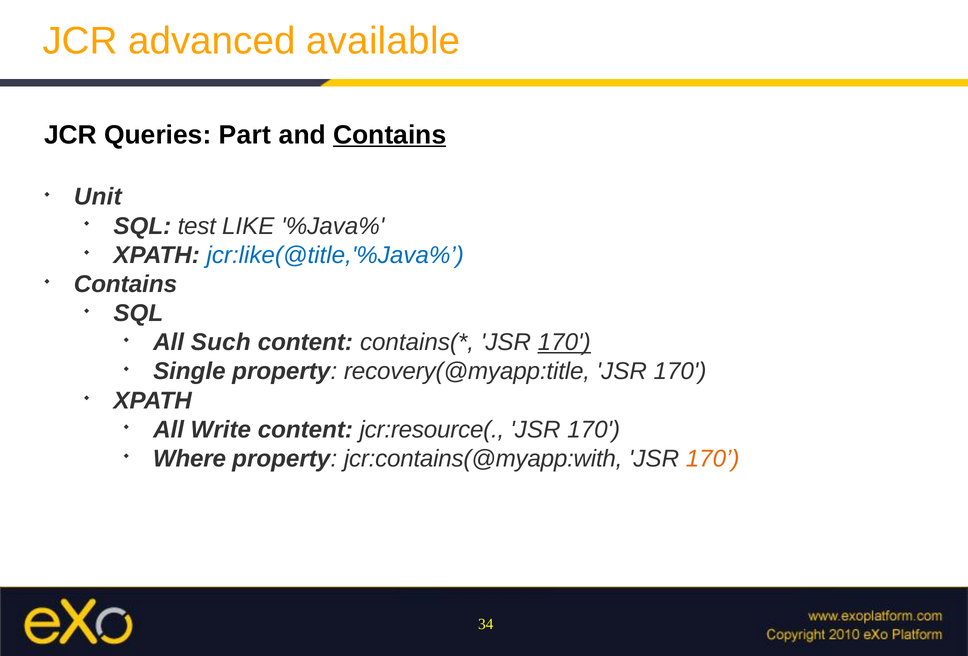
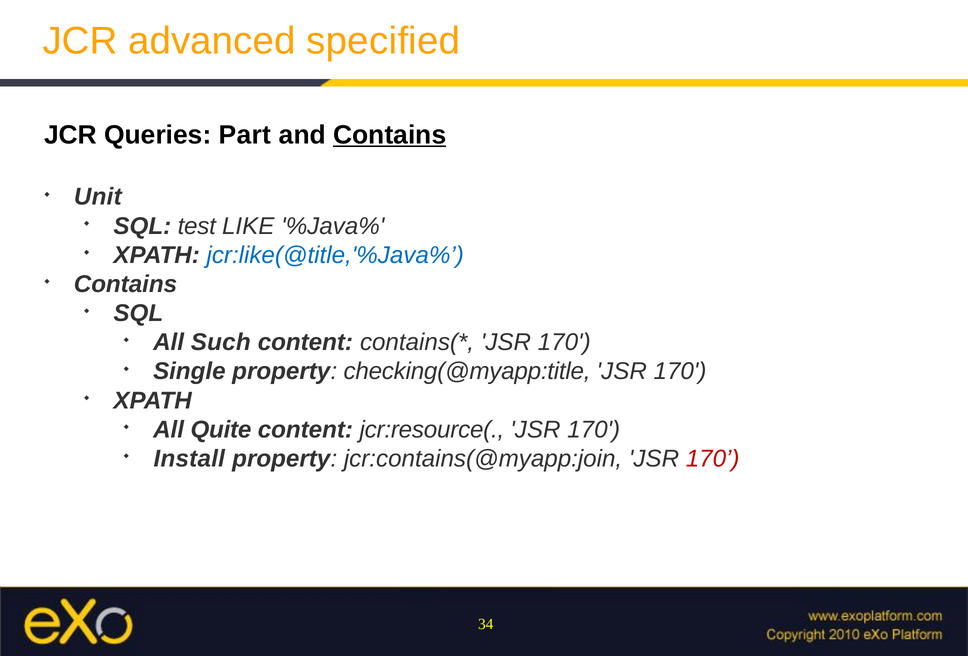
available: available -> specified
170 at (564, 342) underline: present -> none
recovery(@myapp:title: recovery(@myapp:title -> checking(@myapp:title
Write: Write -> Quite
Where: Where -> Install
jcr:contains(@myapp:with: jcr:contains(@myapp:with -> jcr:contains(@myapp:join
170 at (713, 459) colour: orange -> red
